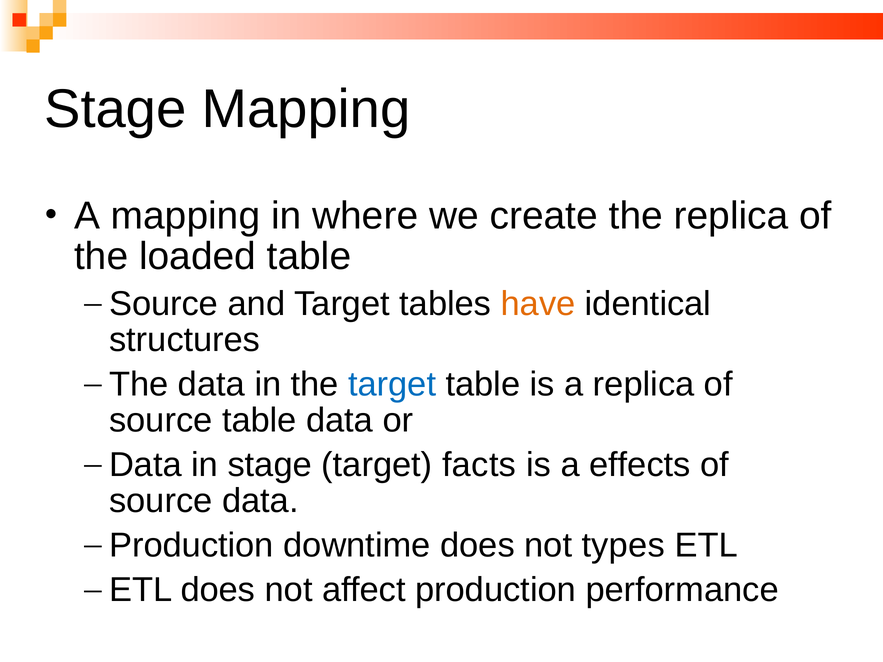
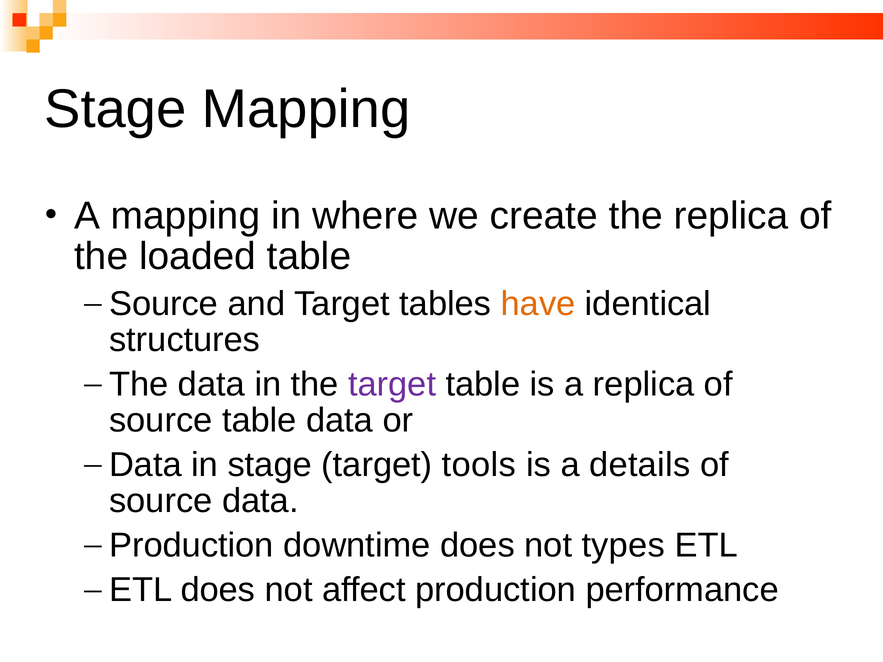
target at (392, 384) colour: blue -> purple
facts: facts -> tools
effects: effects -> details
